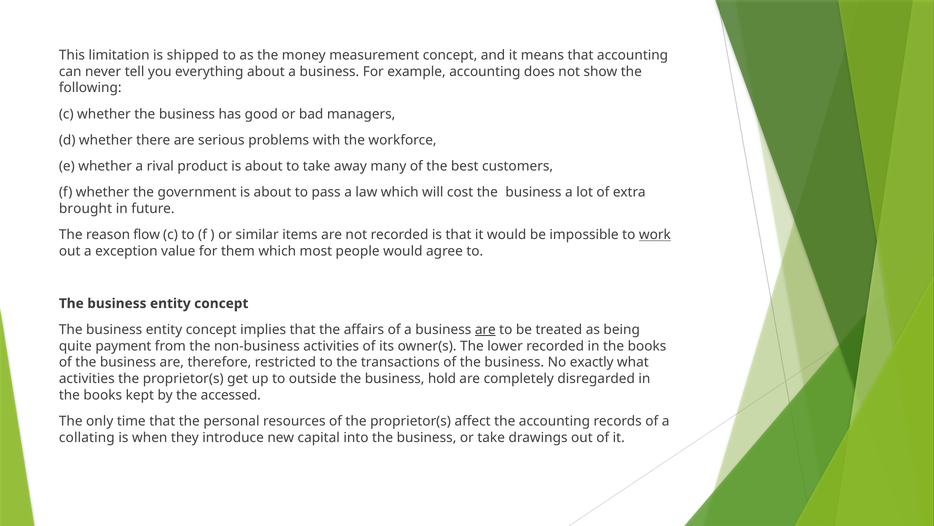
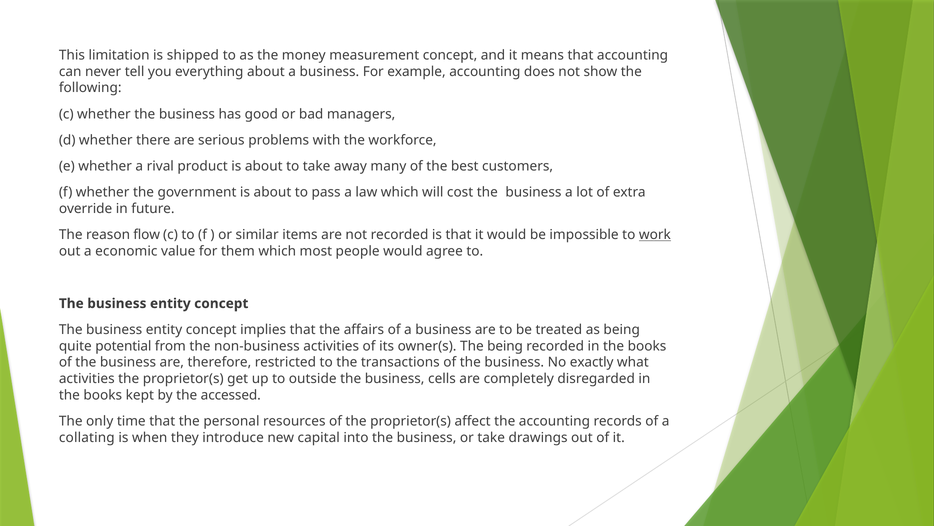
brought: brought -> override
exception: exception -> economic
are at (485, 329) underline: present -> none
payment: payment -> potential
The lower: lower -> being
hold: hold -> cells
